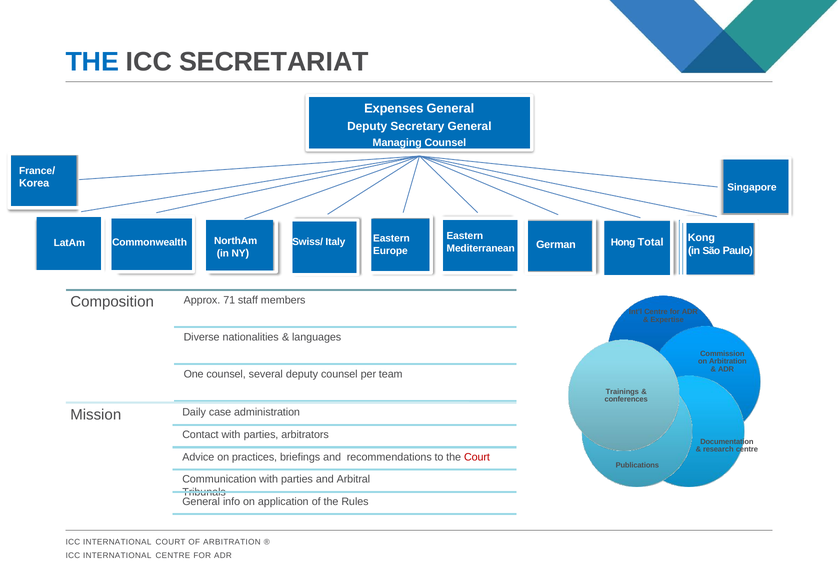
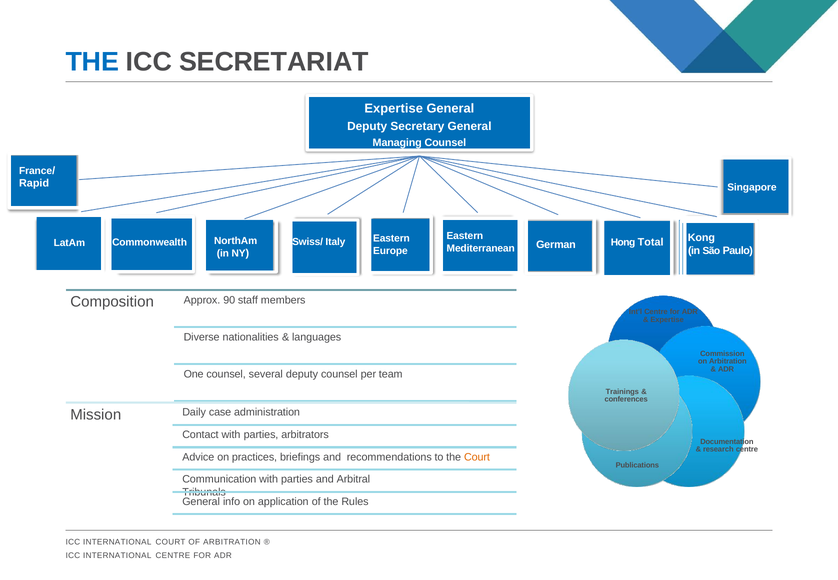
Expenses at (394, 109): Expenses -> Expertise
Korea: Korea -> Rapid
71: 71 -> 90
Court at (477, 457) colour: red -> orange
